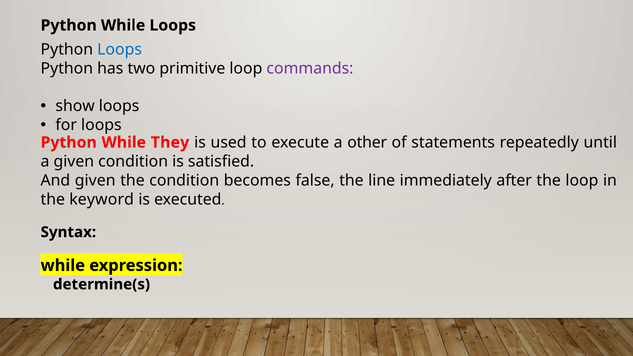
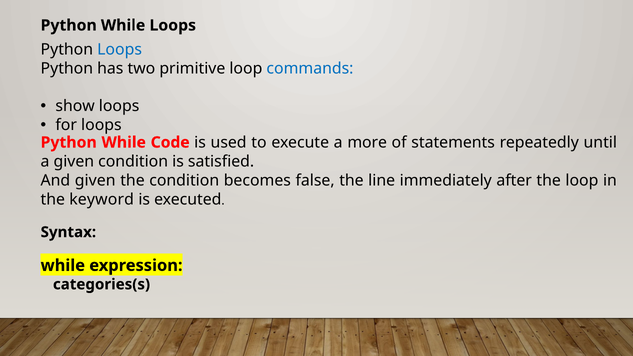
commands colour: purple -> blue
They: They -> Code
other: other -> more
determine(s: determine(s -> categories(s
